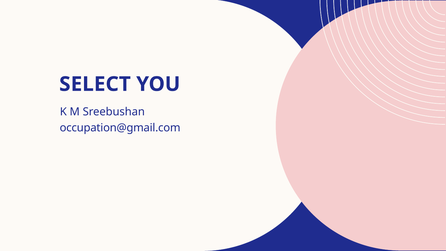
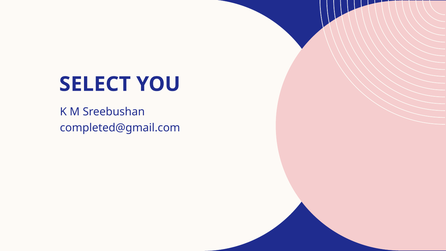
occupation@gmail.com: occupation@gmail.com -> completed@gmail.com
